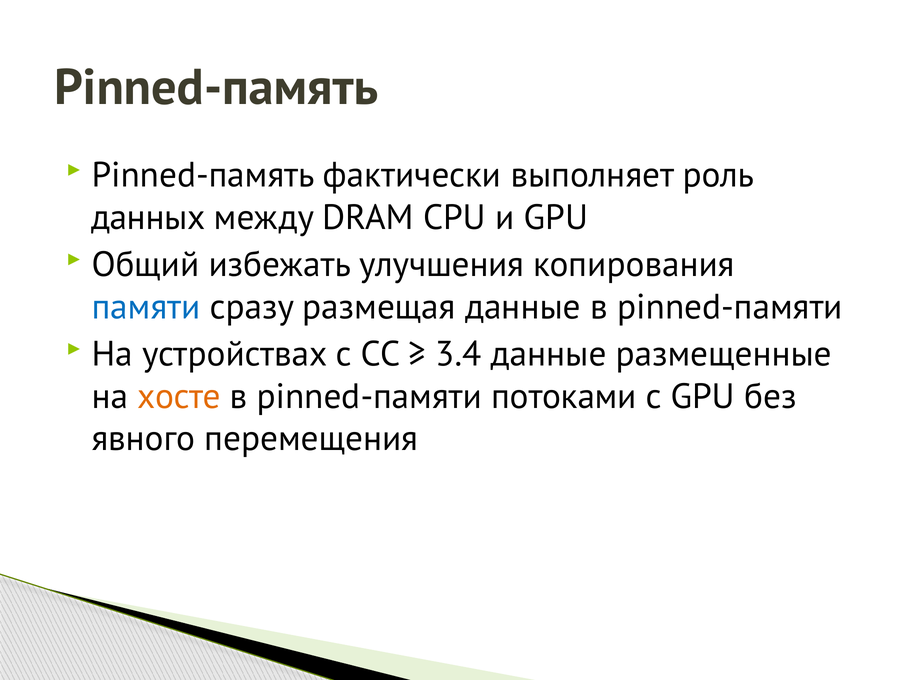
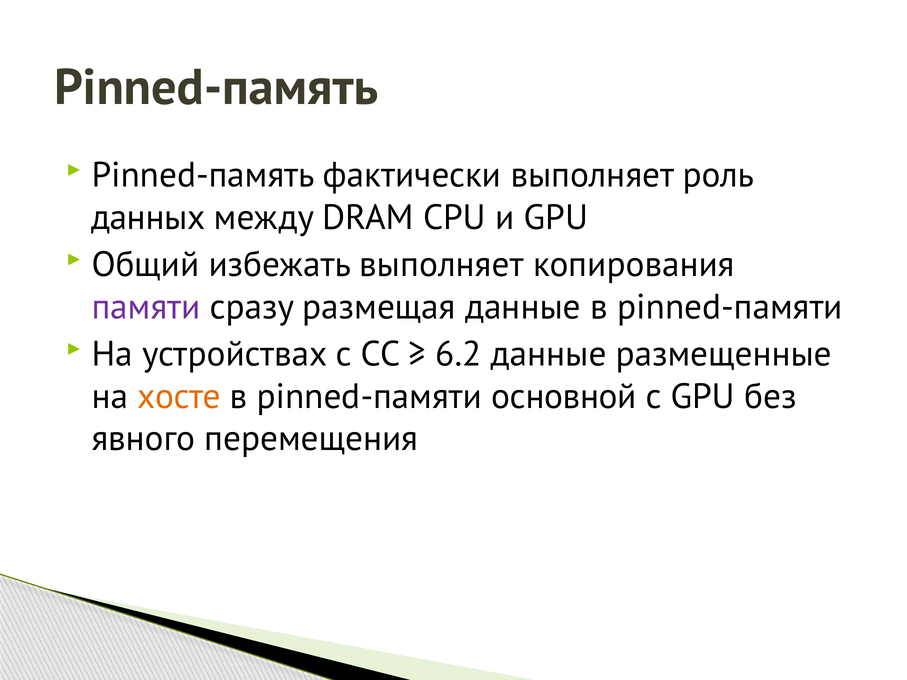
избежать улучшения: улучшения -> выполняет
памяти colour: blue -> purple
3.4: 3.4 -> 6.2
потоками: потоками -> основной
